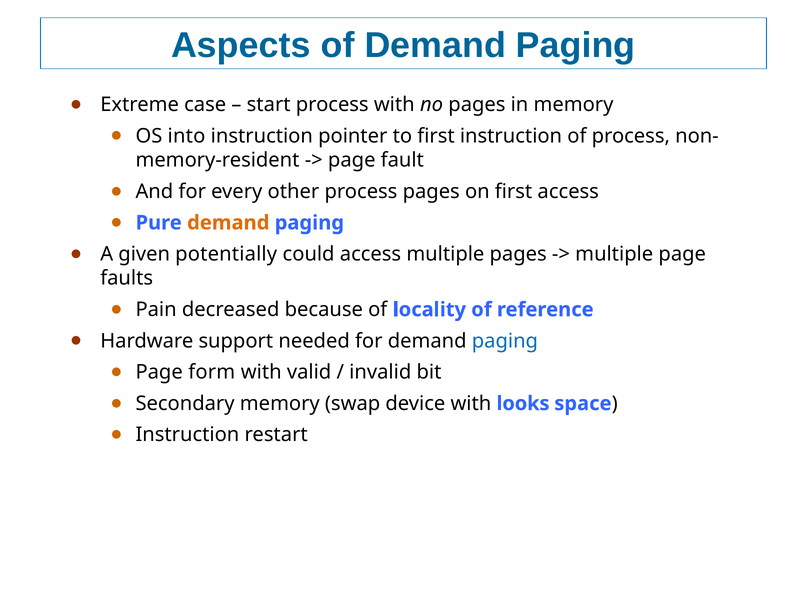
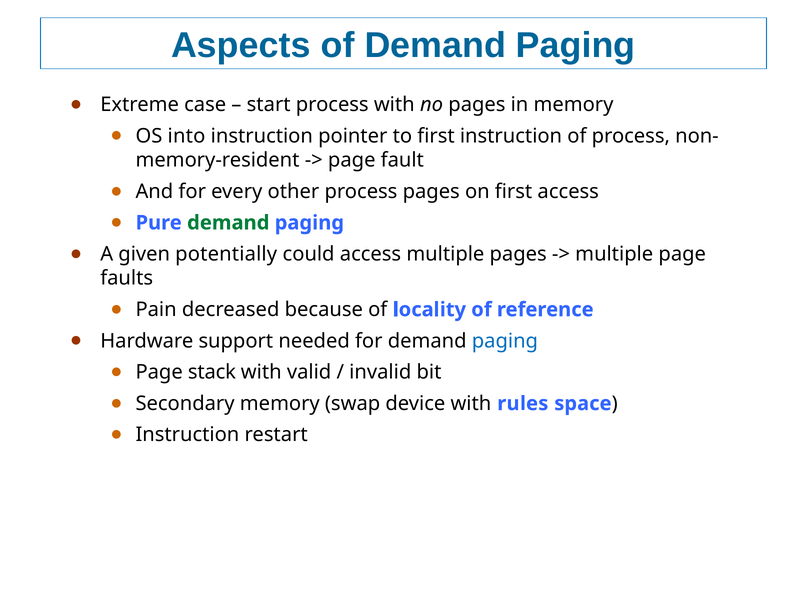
demand at (228, 222) colour: orange -> green
form: form -> stack
looks: looks -> rules
